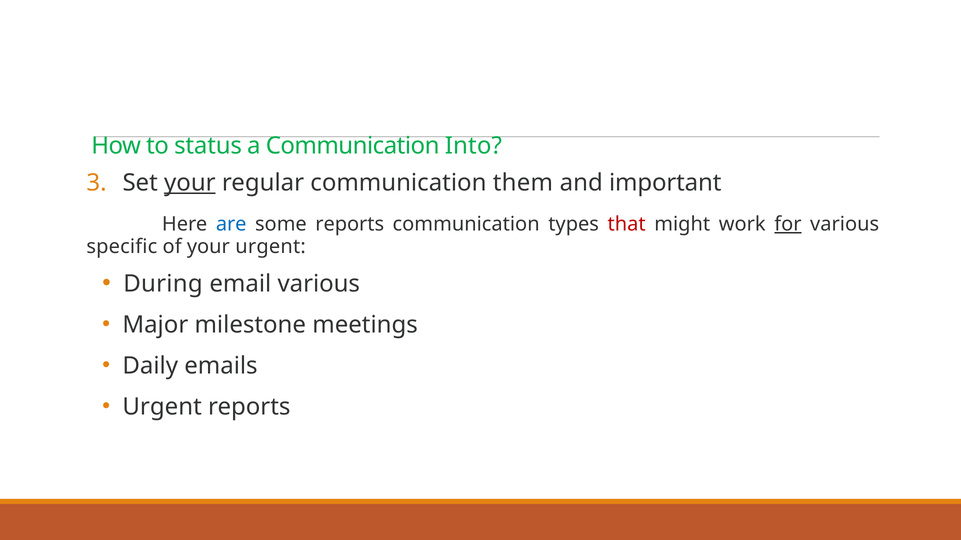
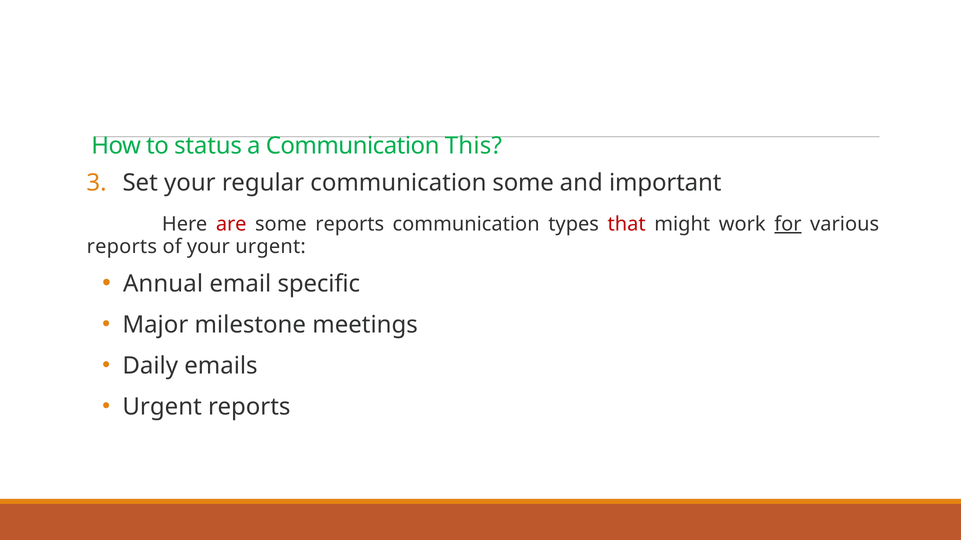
Into: Into -> This
your at (190, 183) underline: present -> none
communication them: them -> some
are colour: blue -> red
specific at (122, 247): specific -> reports
During: During -> Annual
email various: various -> specific
